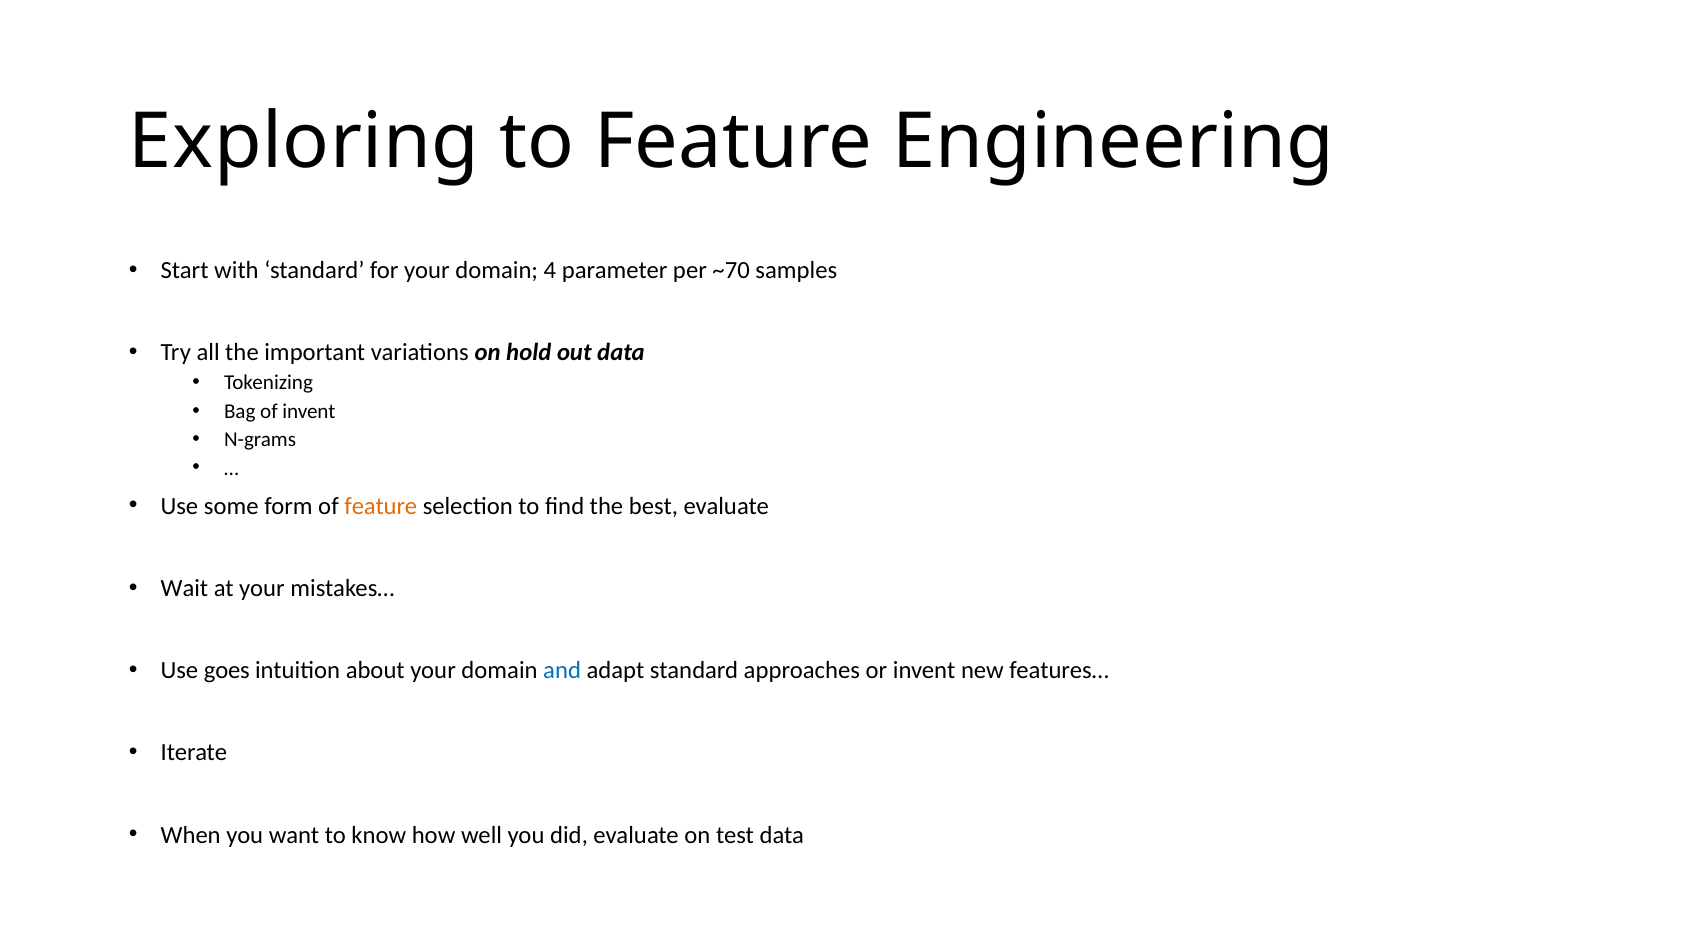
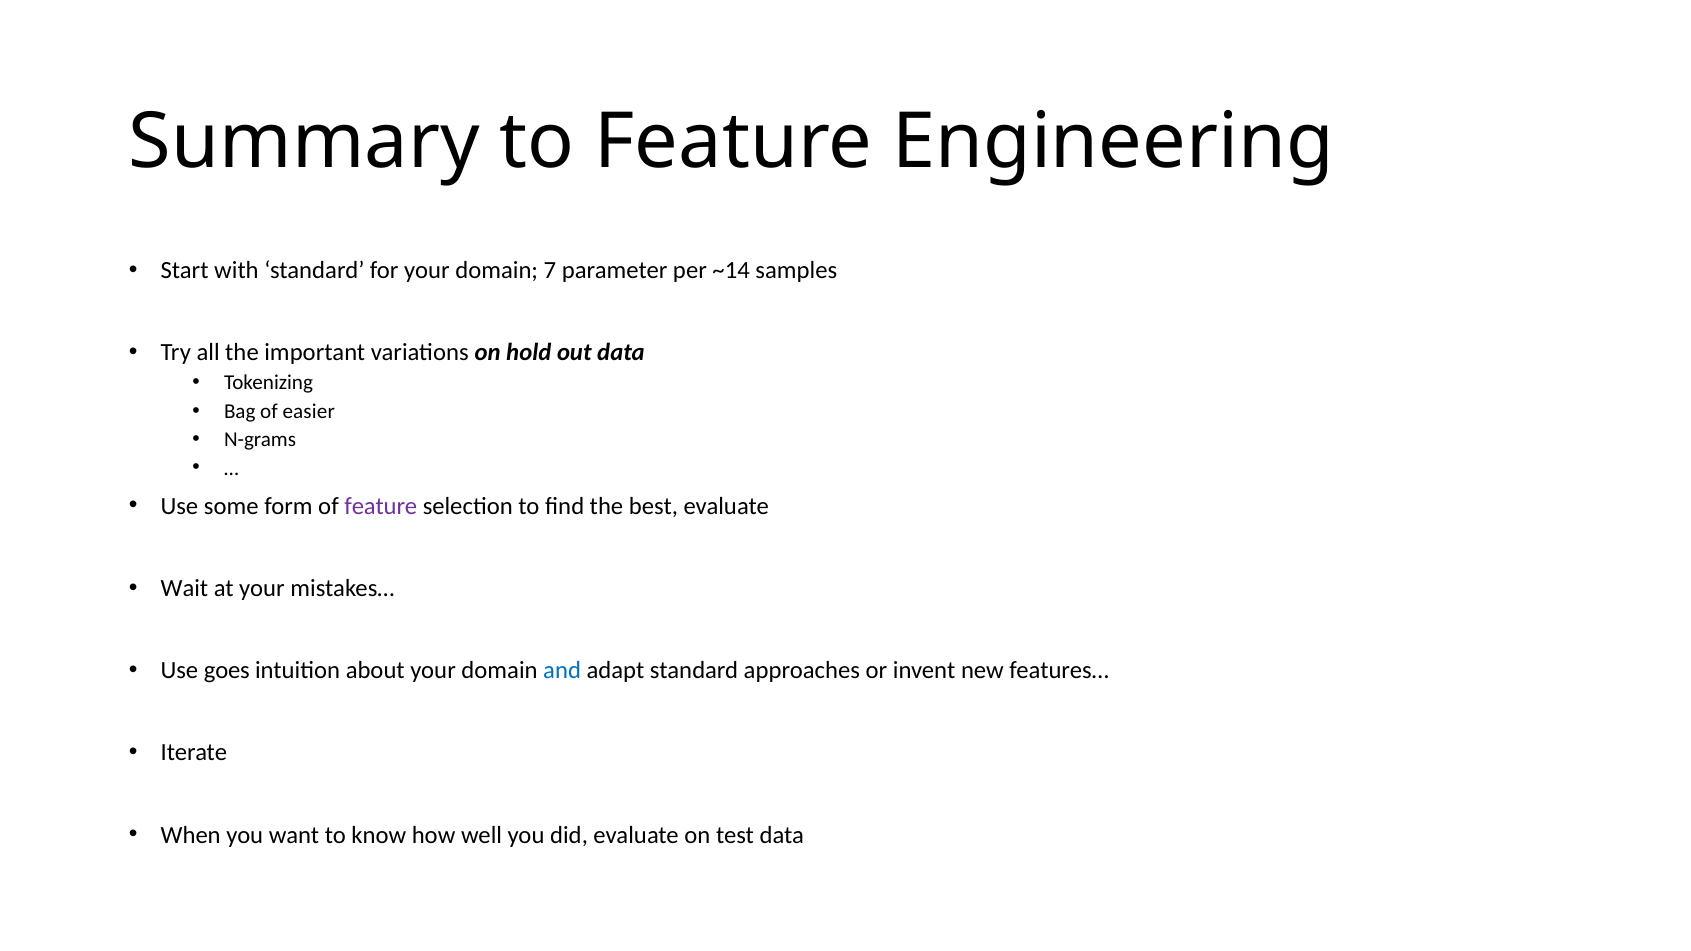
Exploring: Exploring -> Summary
4: 4 -> 7
~70: ~70 -> ~14
of invent: invent -> easier
feature at (381, 506) colour: orange -> purple
